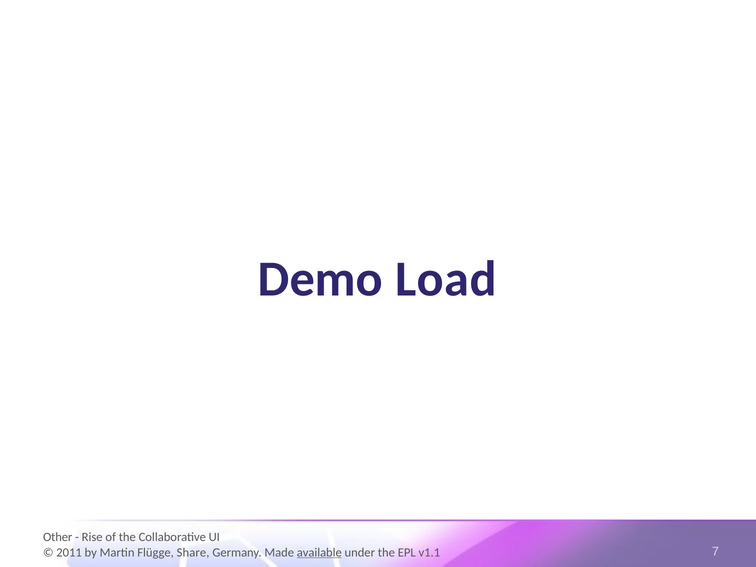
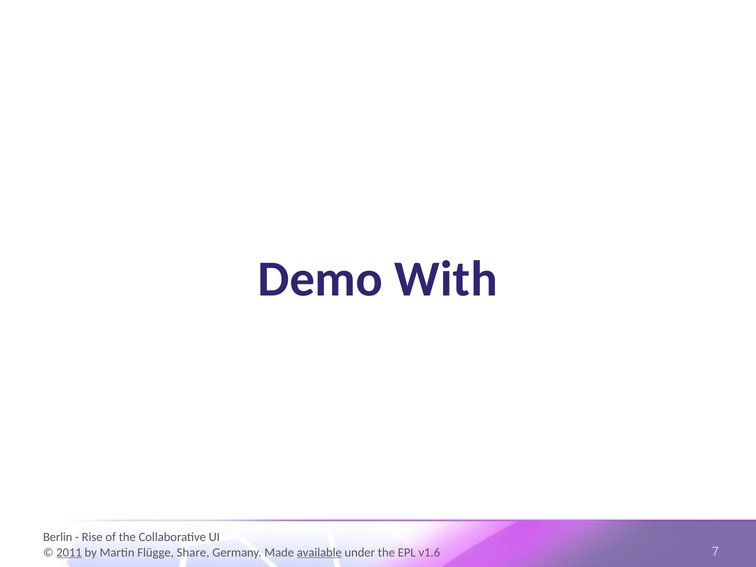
Load: Load -> With
Other: Other -> Berlin
2011 underline: none -> present
v1.1: v1.1 -> v1.6
